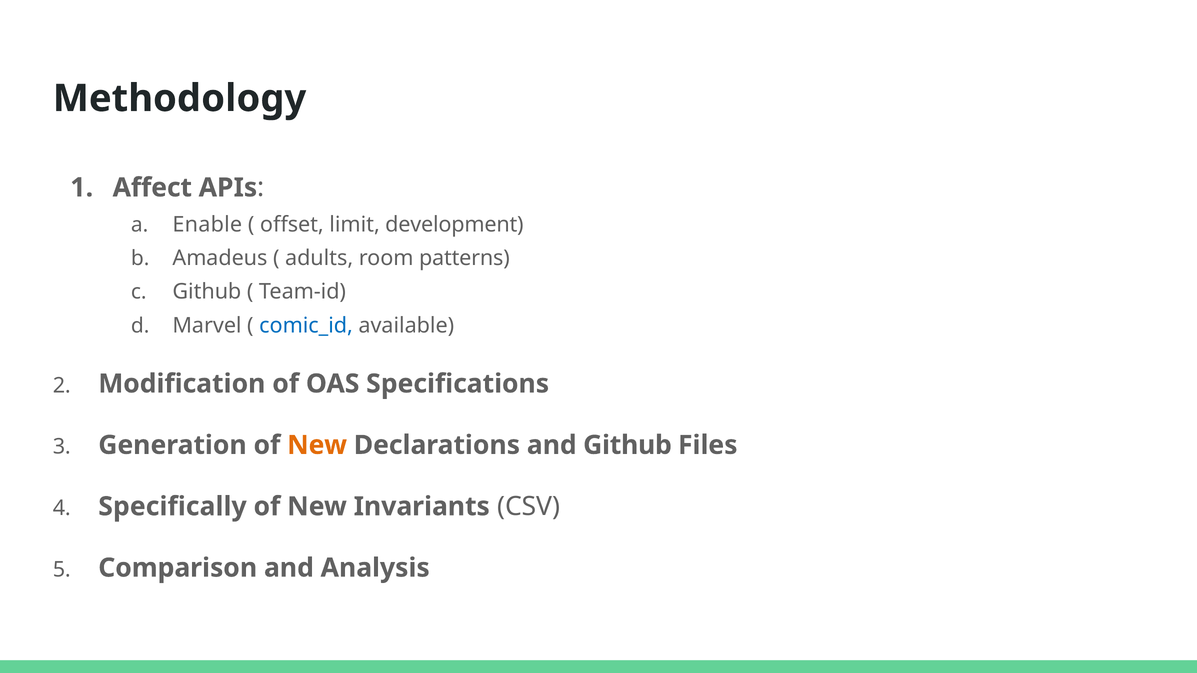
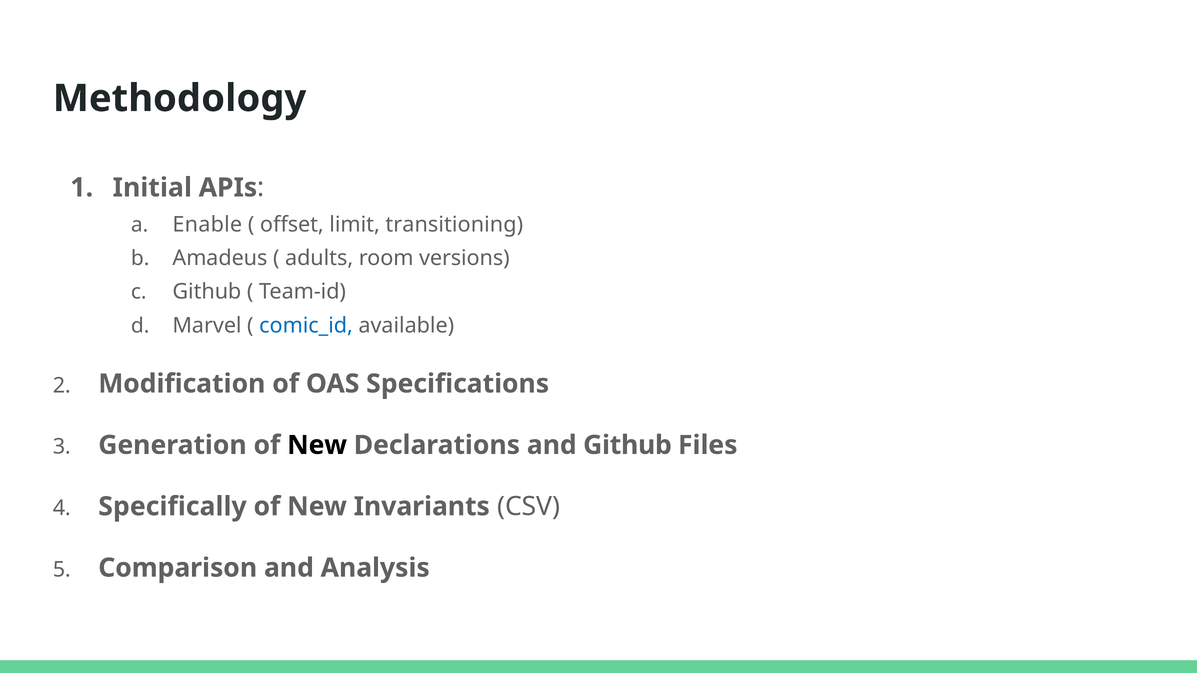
Affect: Affect -> Initial
development: development -> transitioning
patterns: patterns -> versions
New at (317, 445) colour: orange -> black
